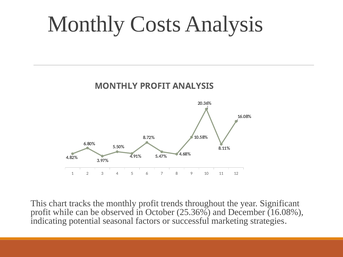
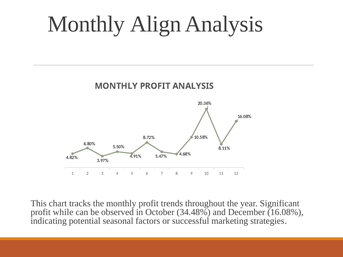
Costs: Costs -> Align
25.36%: 25.36% -> 34.48%
